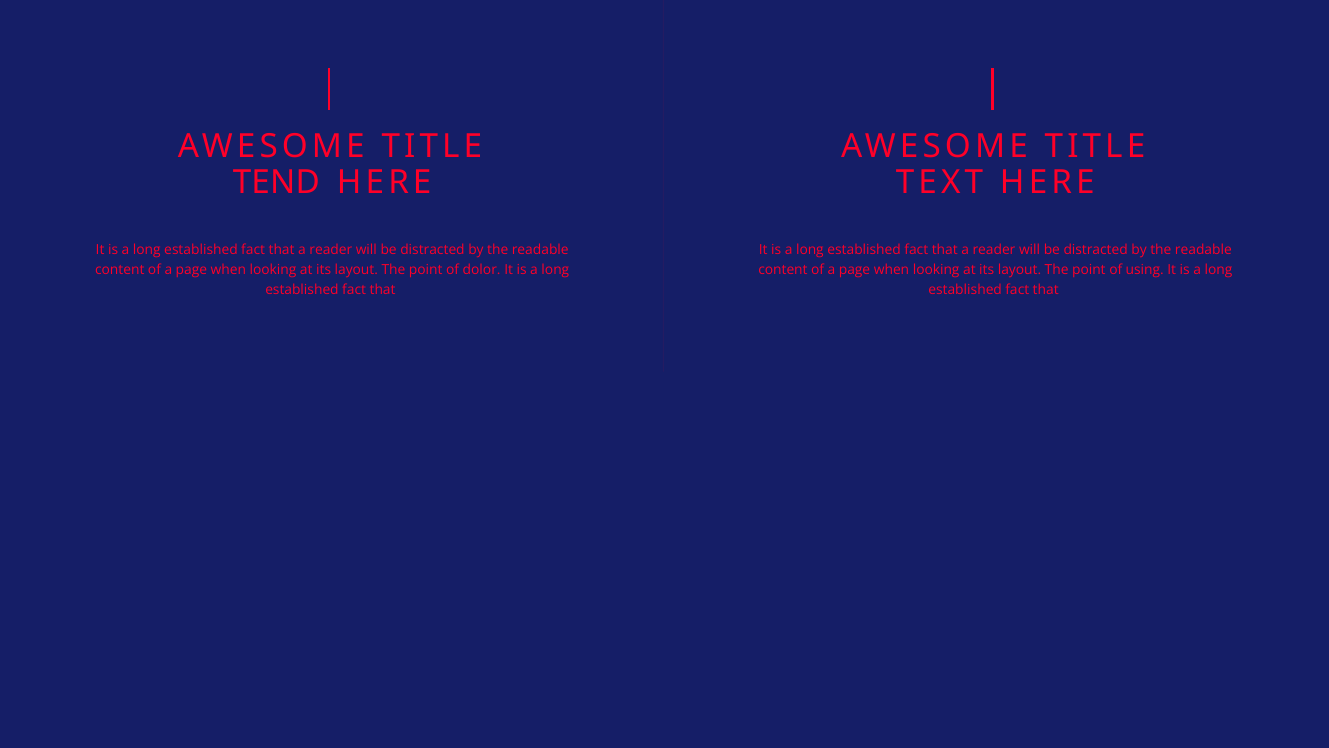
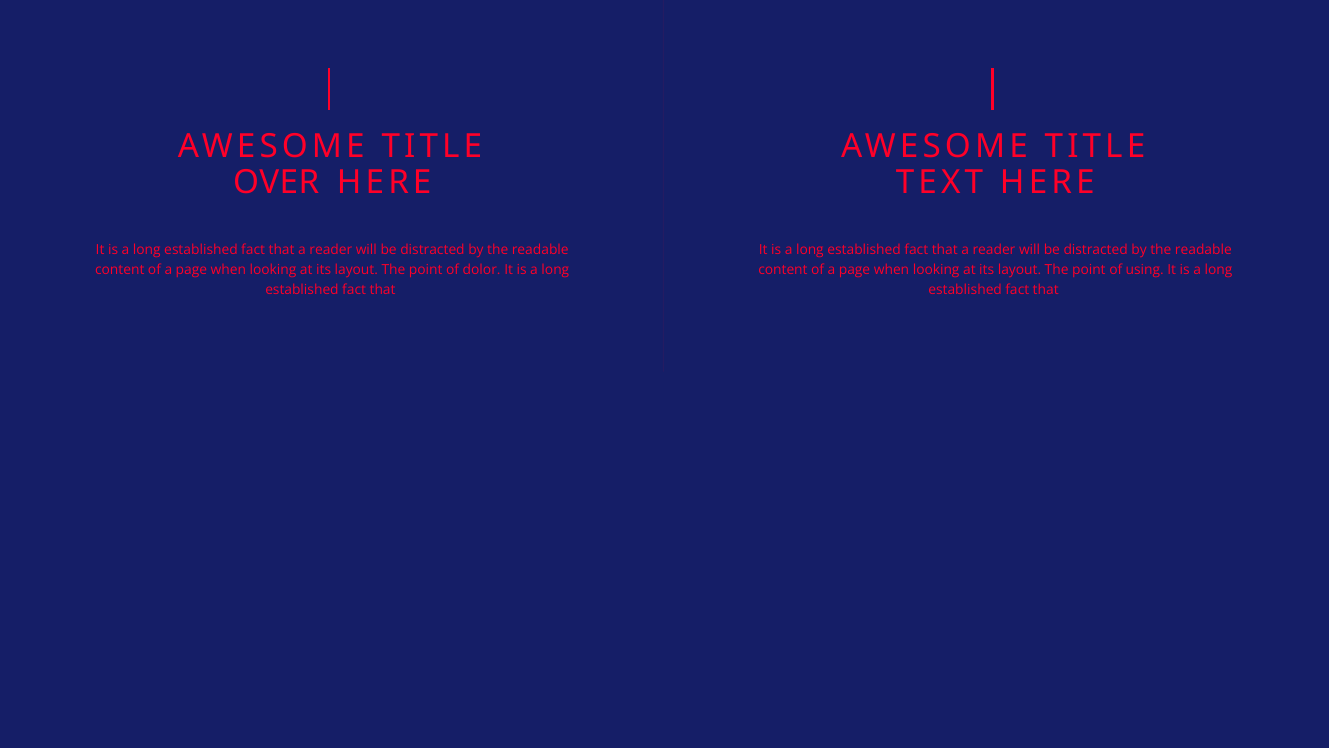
TEND: TEND -> OVER
